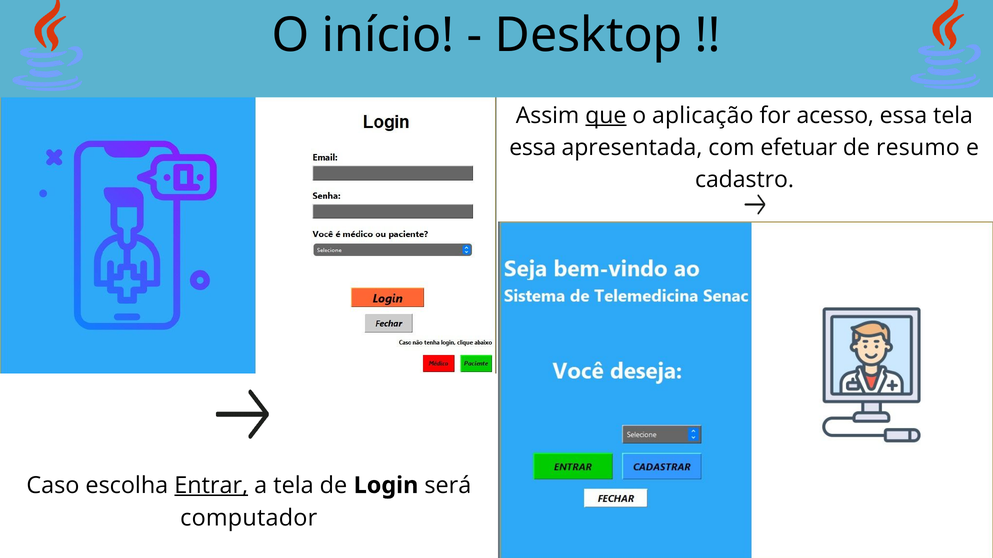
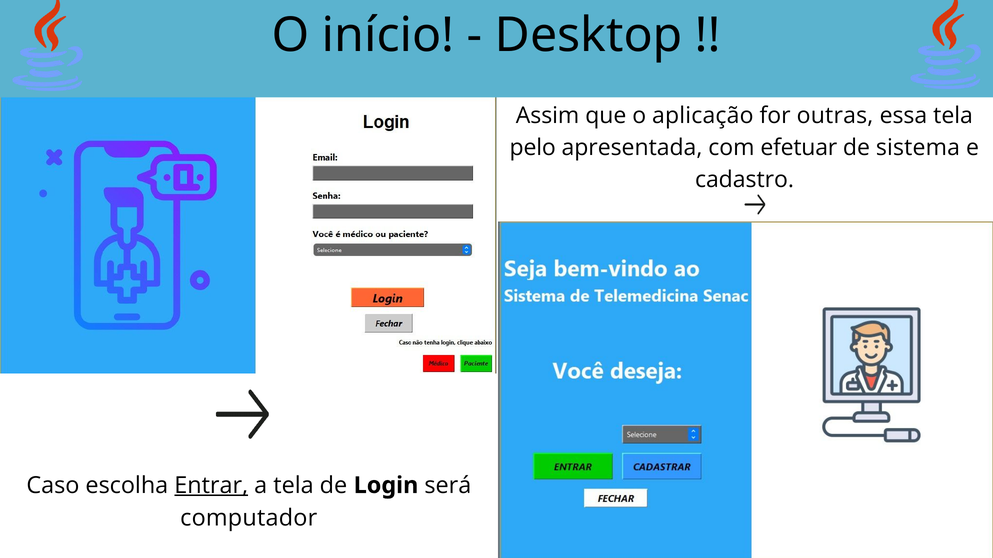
que underline: present -> none
acesso: acesso -> outras
essa at (533, 148): essa -> pelo
resumo: resumo -> sistema
